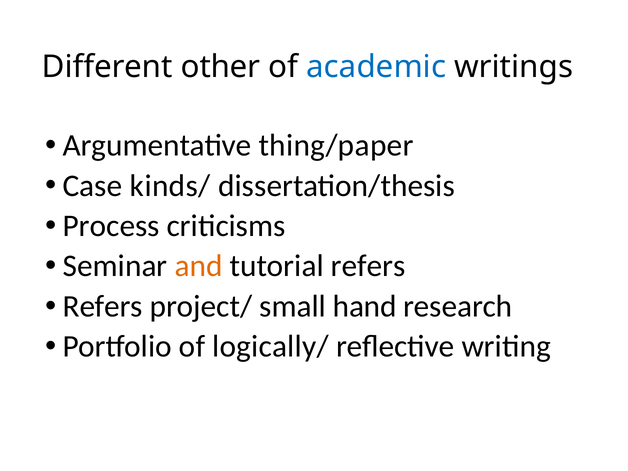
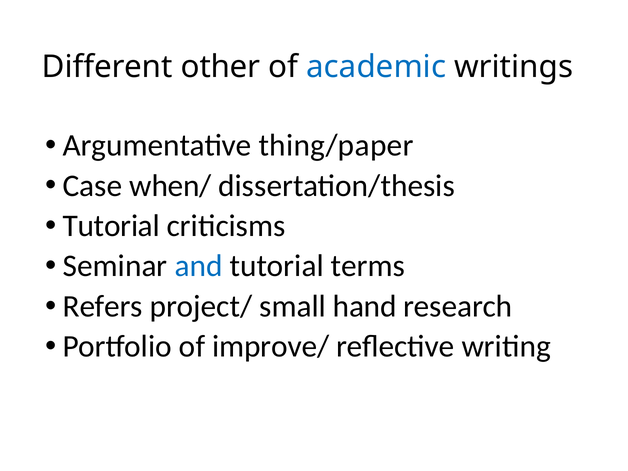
kinds/: kinds/ -> when/
Process at (111, 226): Process -> Tutorial
and colour: orange -> blue
tutorial refers: refers -> terms
logically/: logically/ -> improve/
